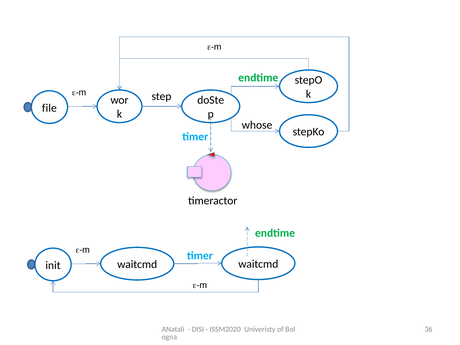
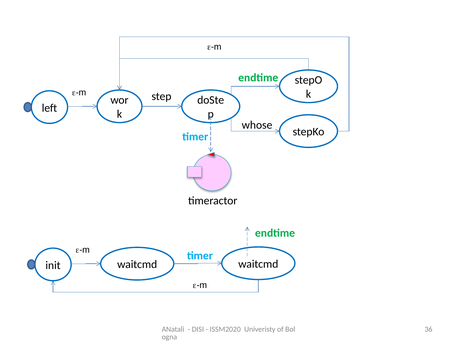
file: file -> left
